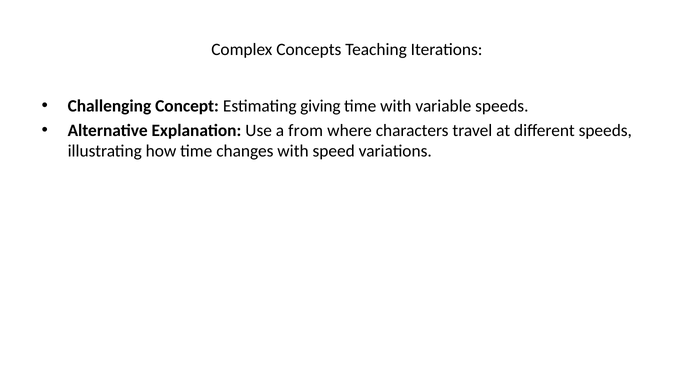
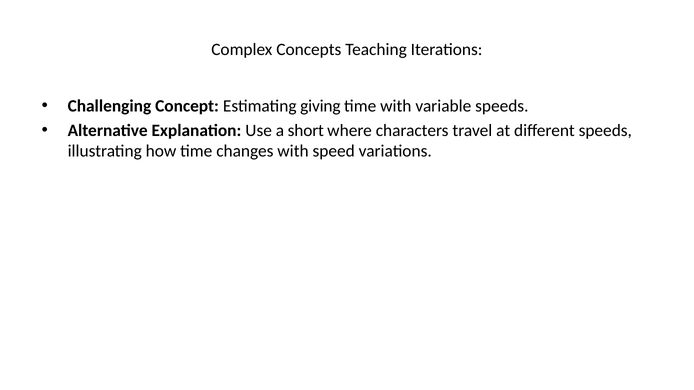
from: from -> short
